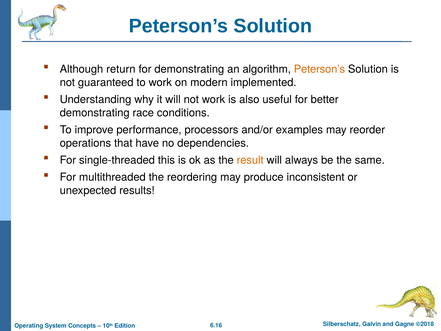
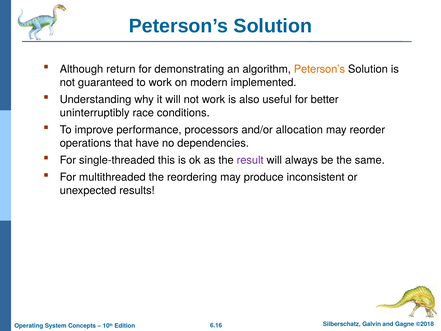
demonstrating at (95, 113): demonstrating -> uninterruptibly
examples: examples -> allocation
result colour: orange -> purple
